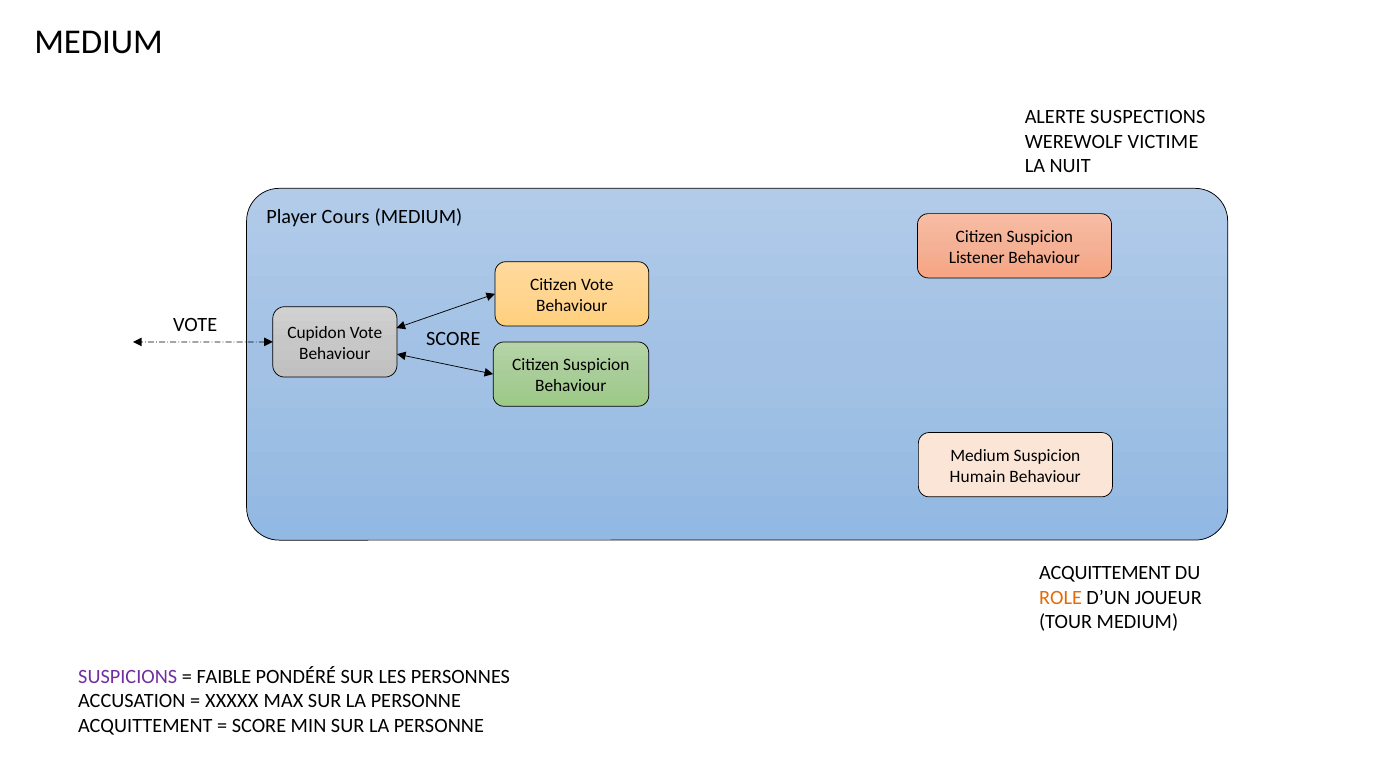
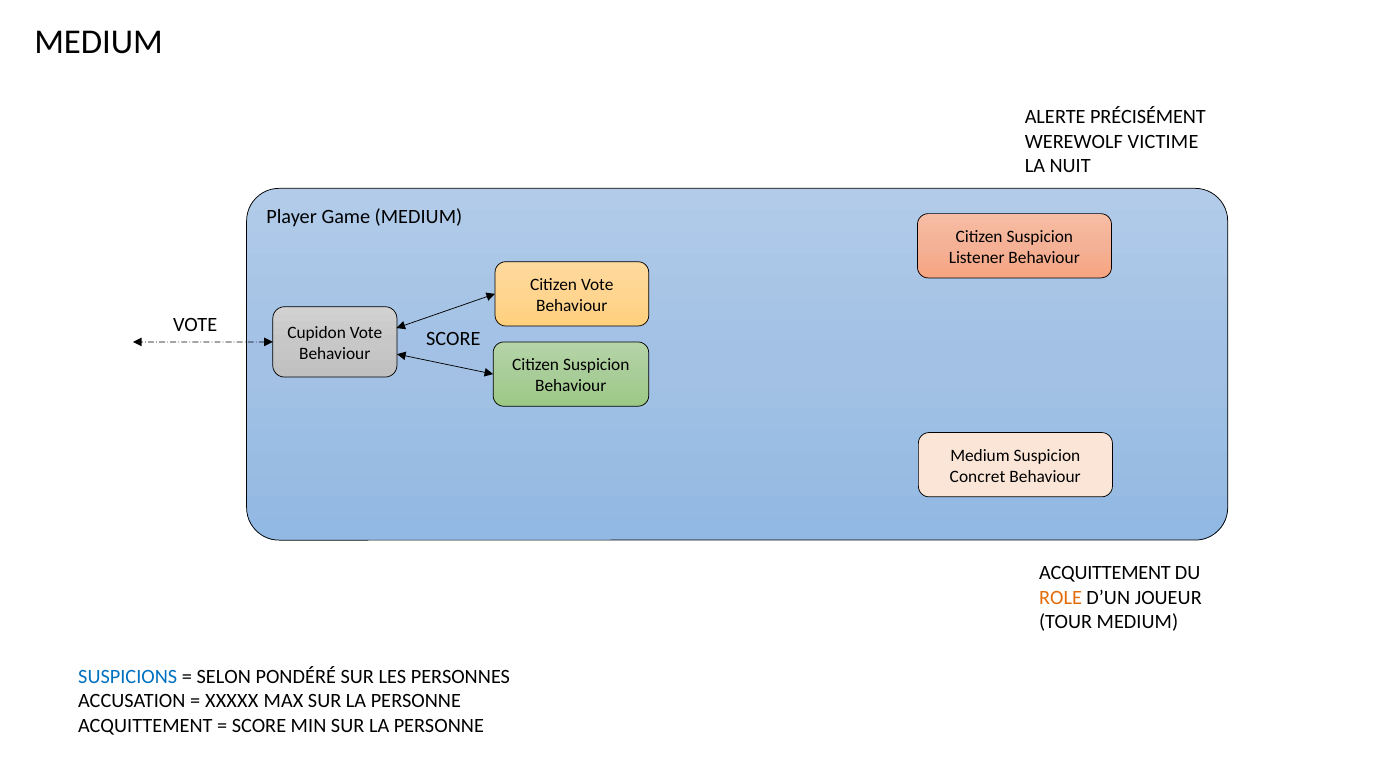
SUSPECTIONS: SUSPECTIONS -> PRÉCISÉMENT
Cours: Cours -> Game
Humain: Humain -> Concret
SUSPICIONS colour: purple -> blue
FAIBLE: FAIBLE -> SELON
